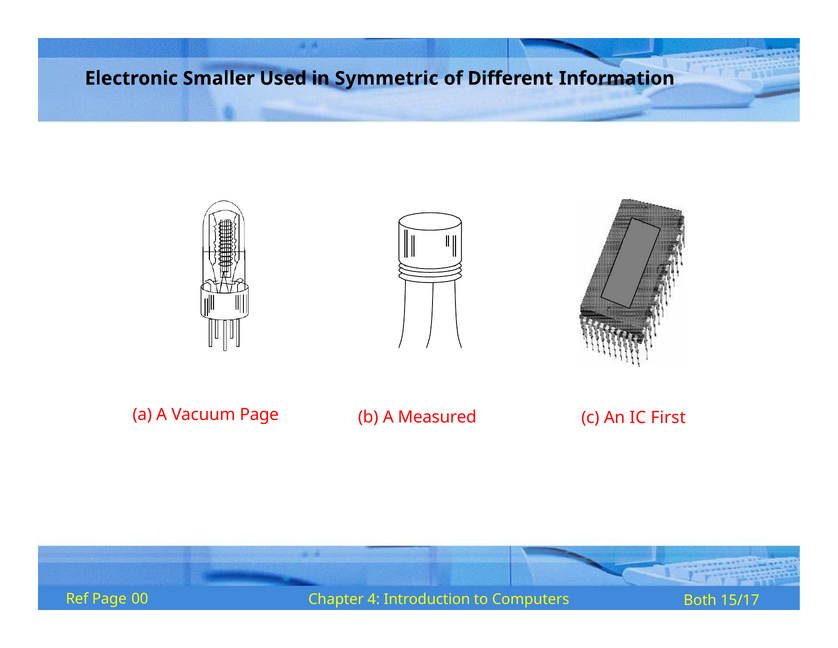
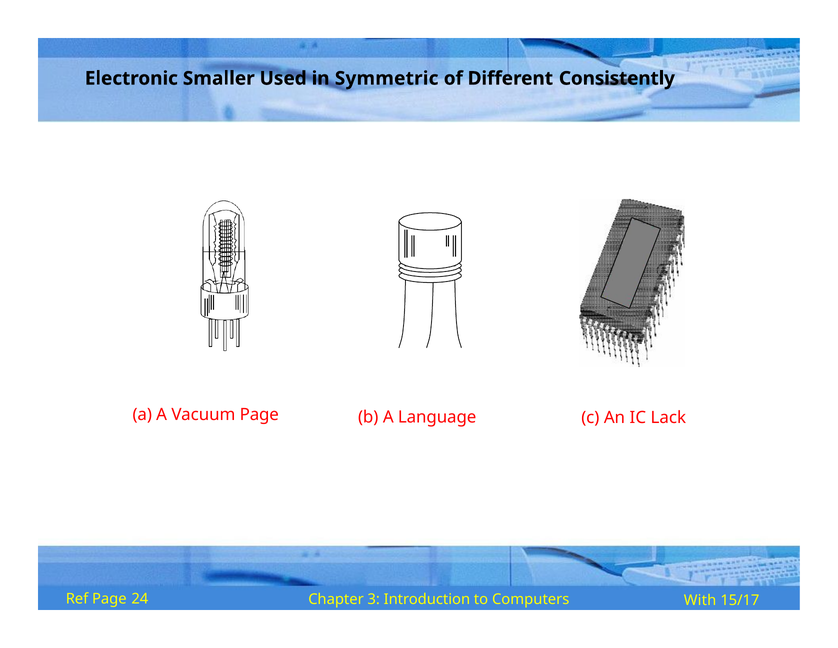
Information: Information -> Consistently
Measured: Measured -> Language
First: First -> Lack
00: 00 -> 24
4: 4 -> 3
Both: Both -> With
